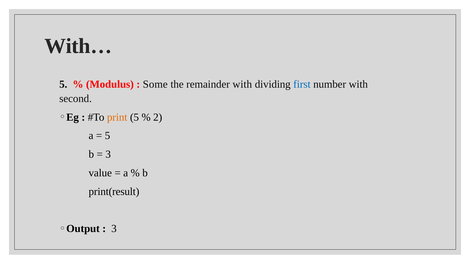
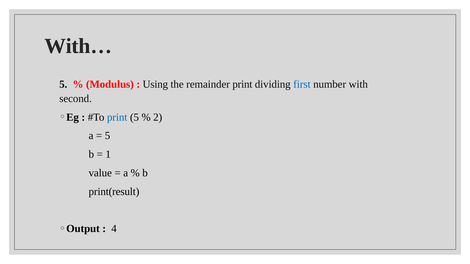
Some: Some -> Using
remainder with: with -> print
print at (117, 117) colour: orange -> blue
3 at (108, 155): 3 -> 1
3 at (114, 229): 3 -> 4
